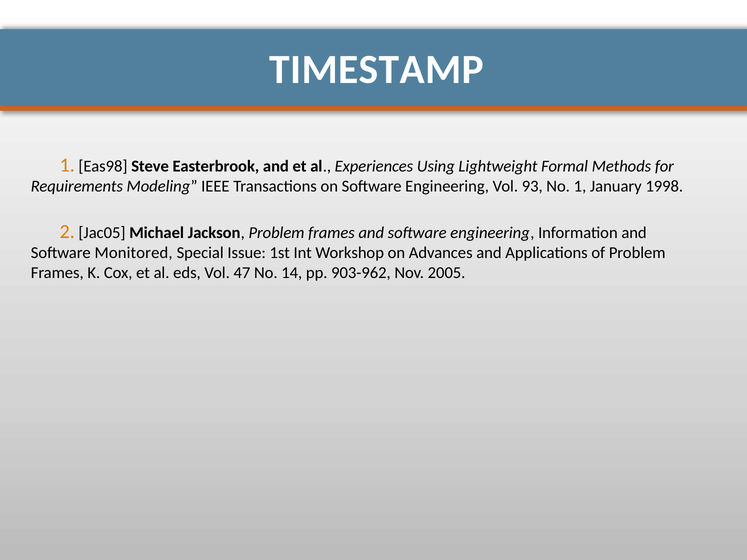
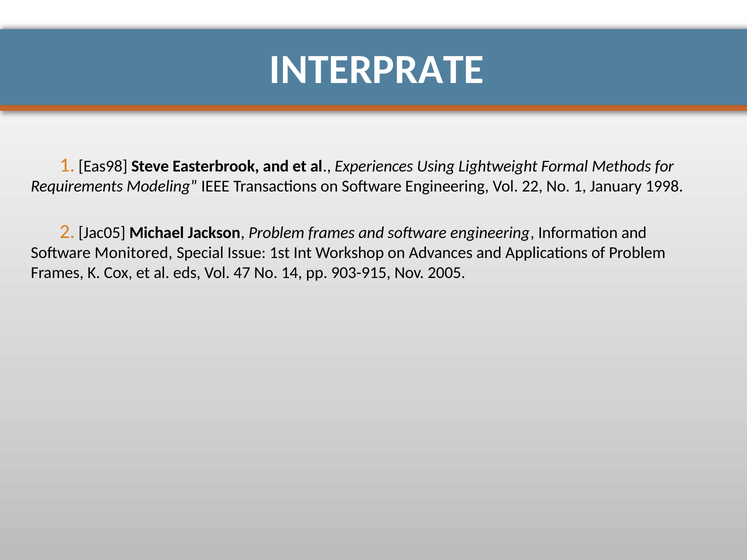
TIMESTAMP: TIMESTAMP -> INTERPRATE
93: 93 -> 22
903-962: 903-962 -> 903-915
